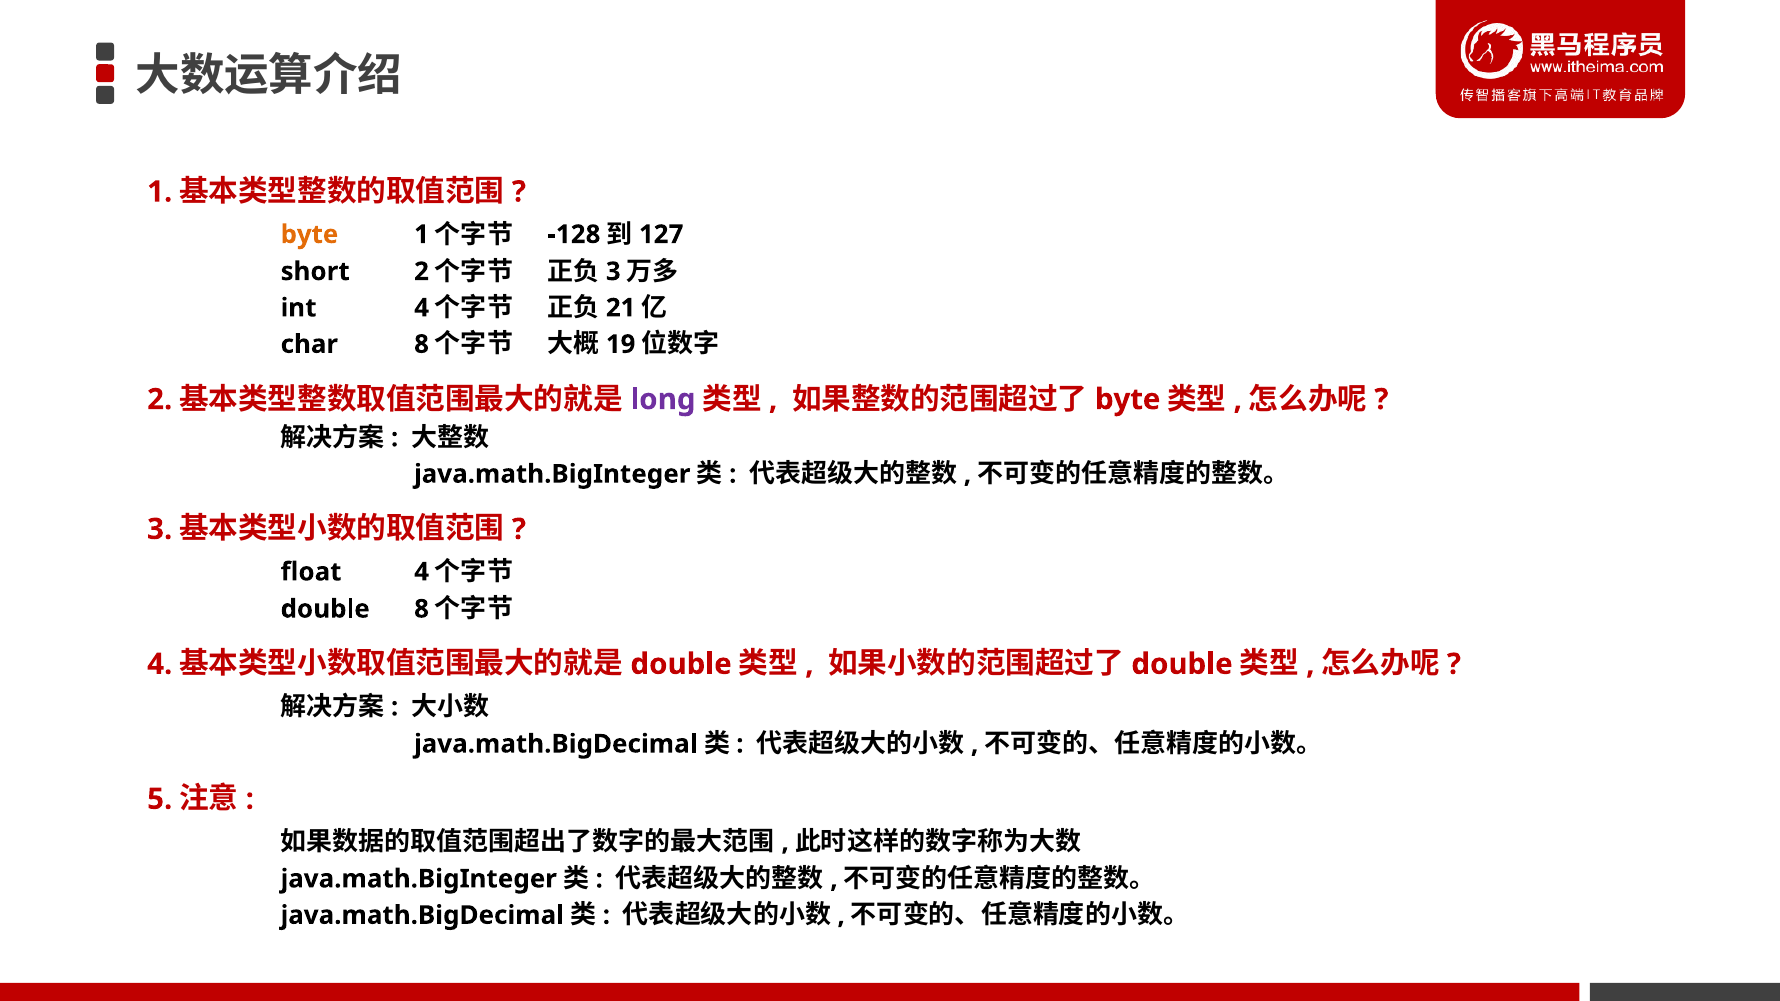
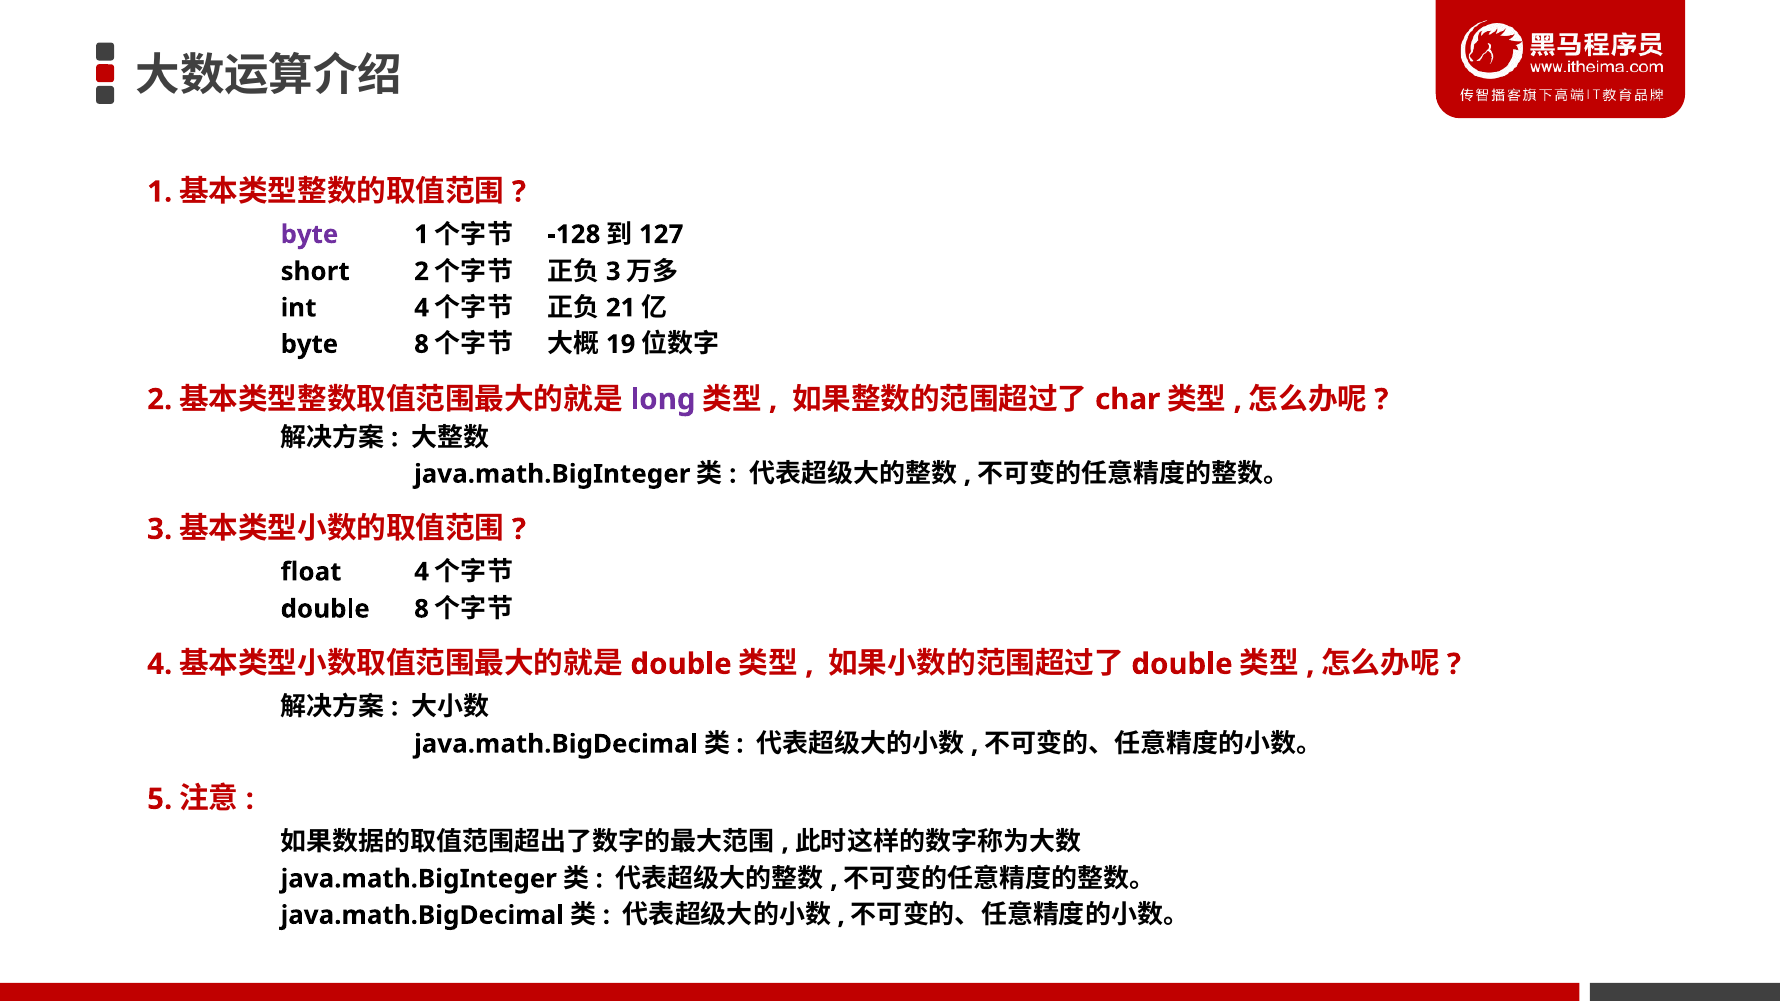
byte at (309, 235) colour: orange -> purple
char at (309, 344): char -> byte
byte at (1128, 399): byte -> char
